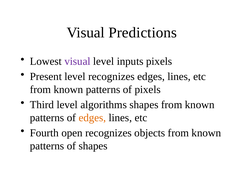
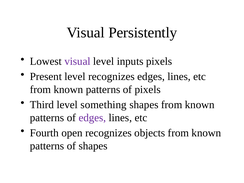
Predictions: Predictions -> Persistently
algorithms: algorithms -> something
edges at (92, 118) colour: orange -> purple
